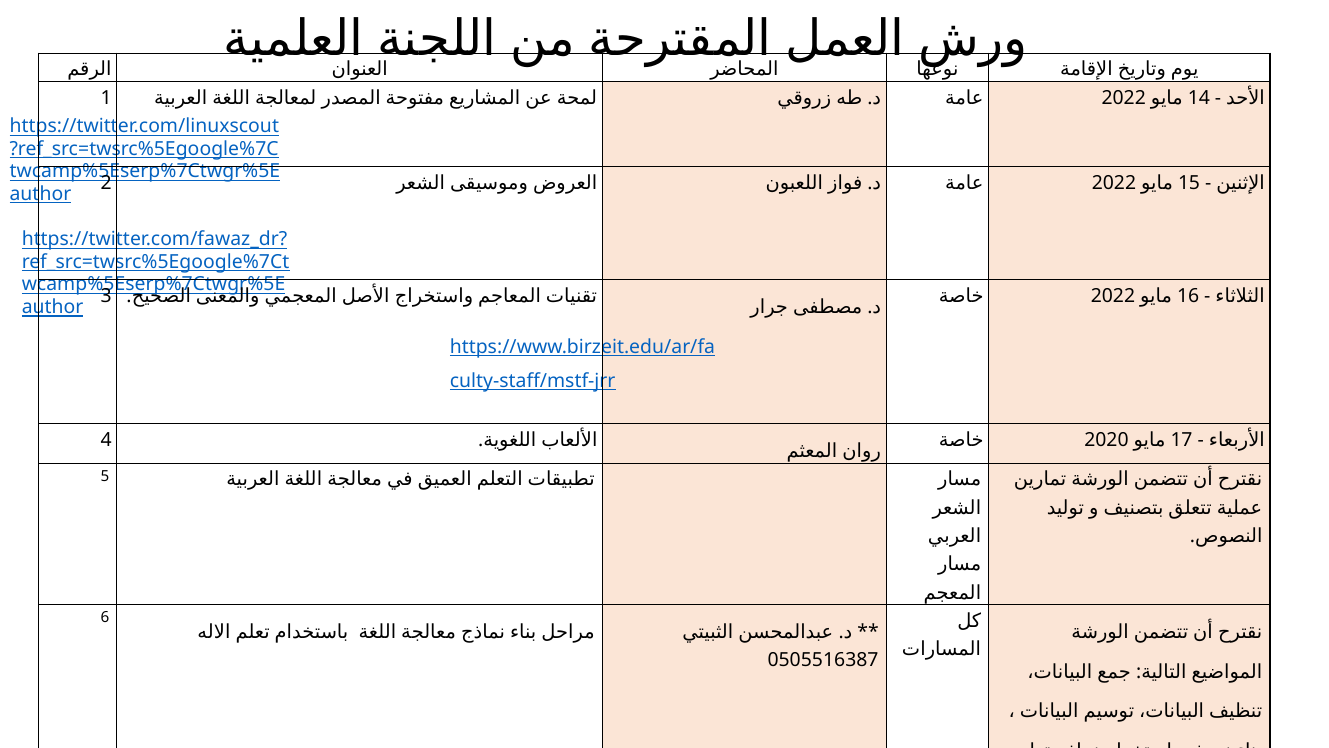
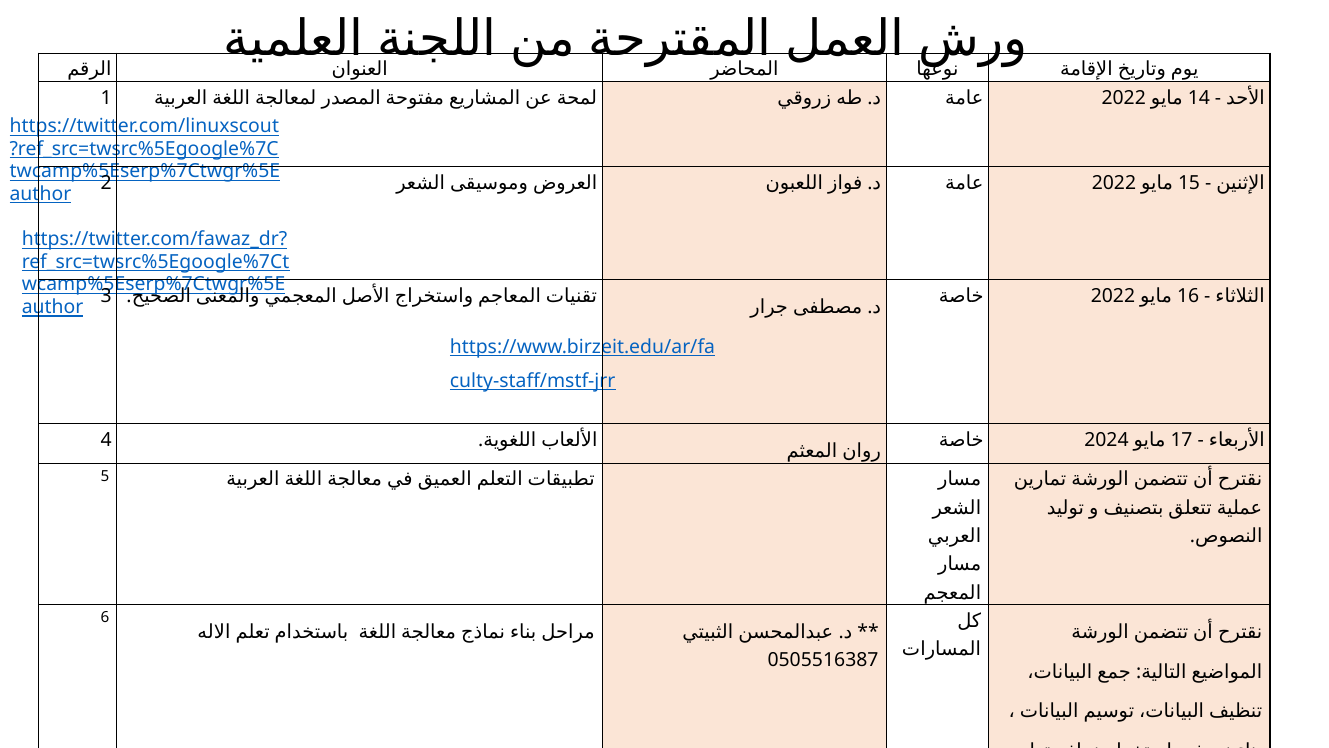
2020: 2020 -> 2024
